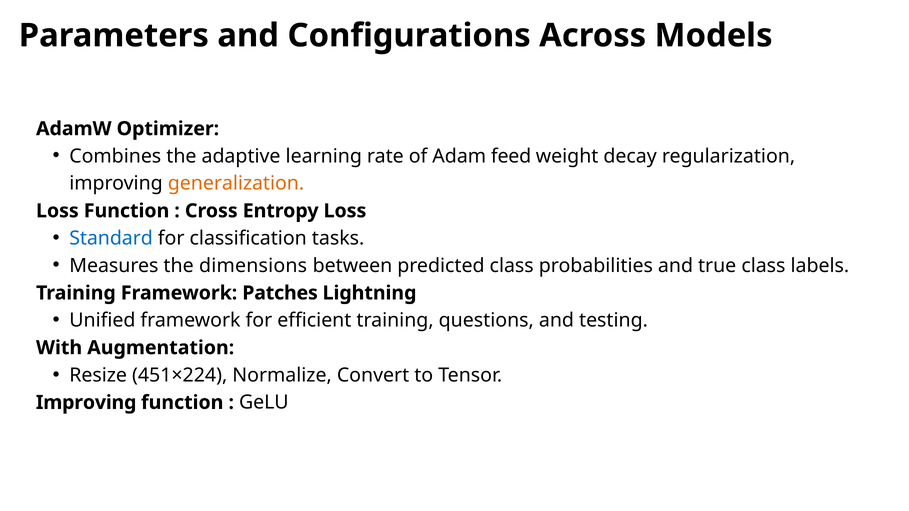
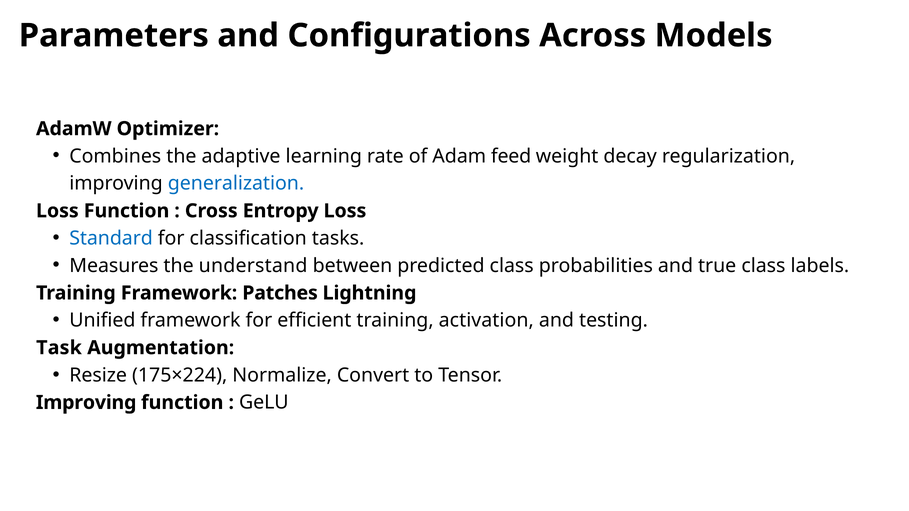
generalization colour: orange -> blue
dimensions: dimensions -> understand
questions: questions -> activation
With: With -> Task
451×224: 451×224 -> 175×224
